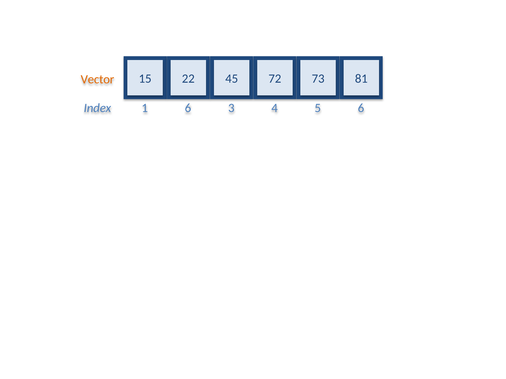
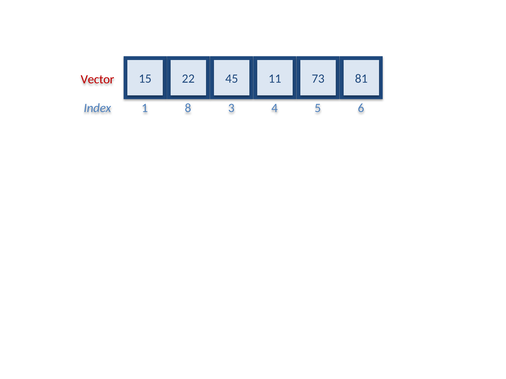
72: 72 -> 11
Vector colour: orange -> red
1 6: 6 -> 8
